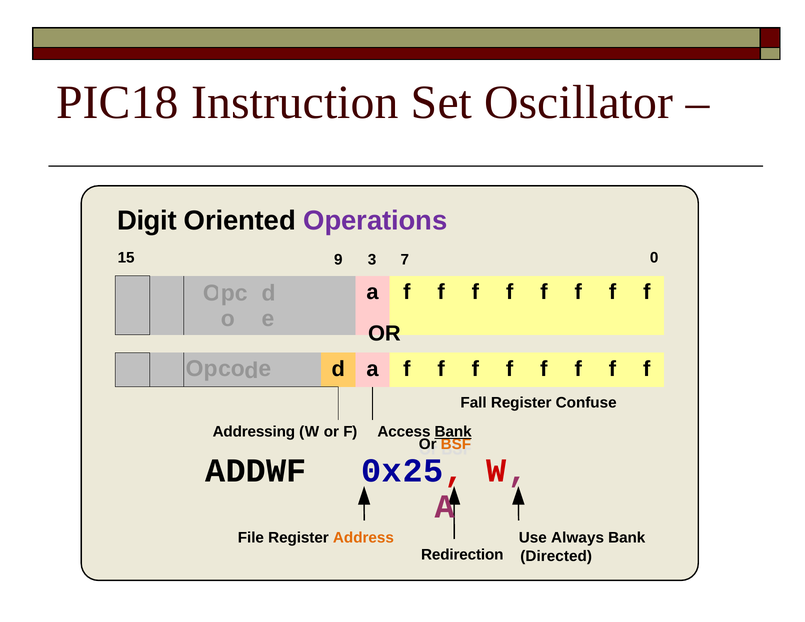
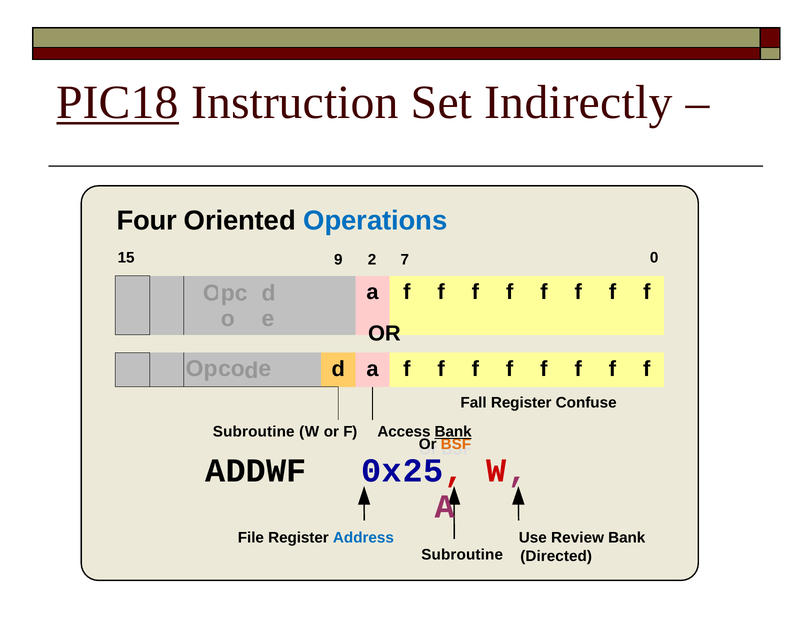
PIC18 underline: none -> present
Oscillator: Oscillator -> Indirectly
Digit: Digit -> Four
Operations colour: purple -> blue
3: 3 -> 2
Addressing at (254, 432): Addressing -> Subroutine
Address colour: orange -> blue
Always: Always -> Review
Redirection at (462, 555): Redirection -> Subroutine
